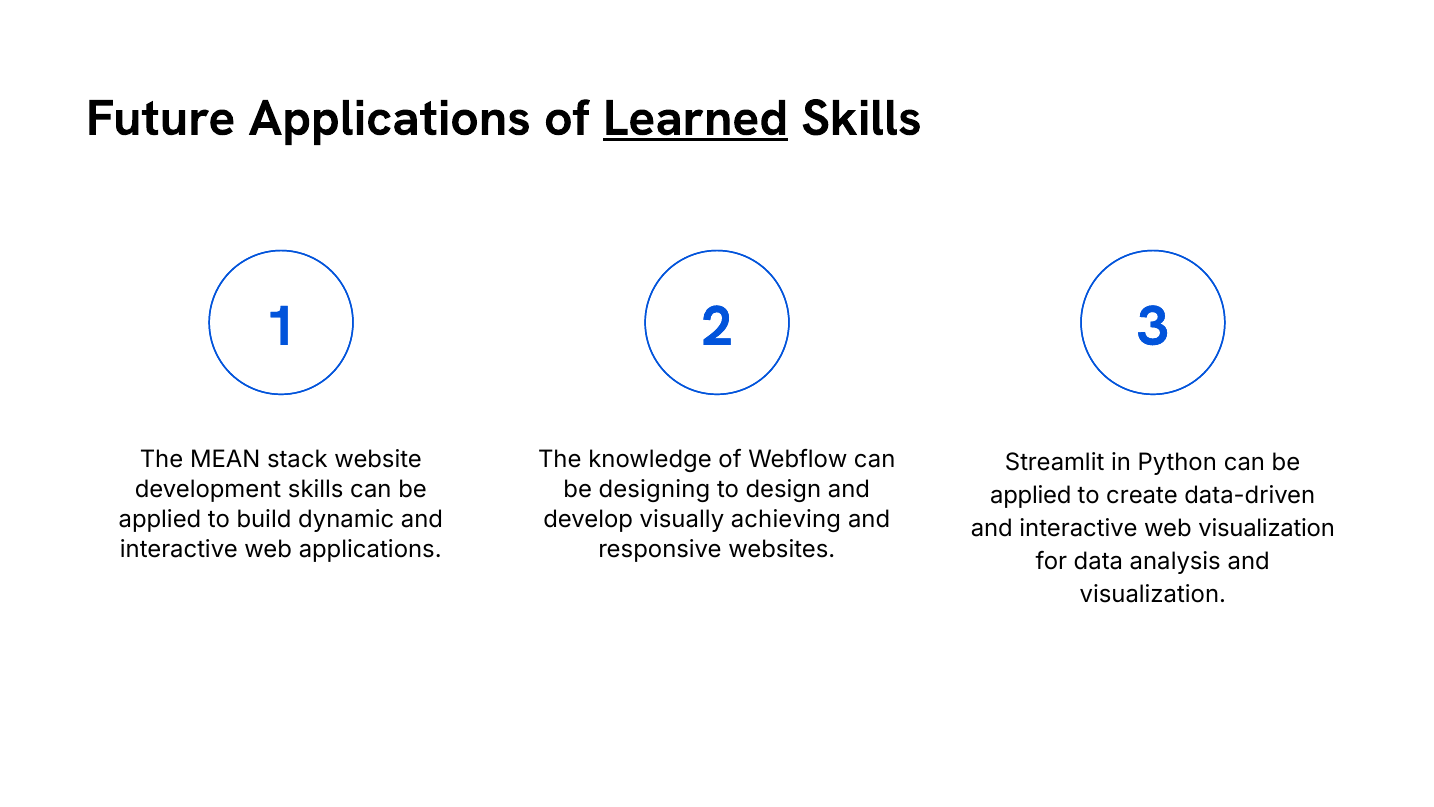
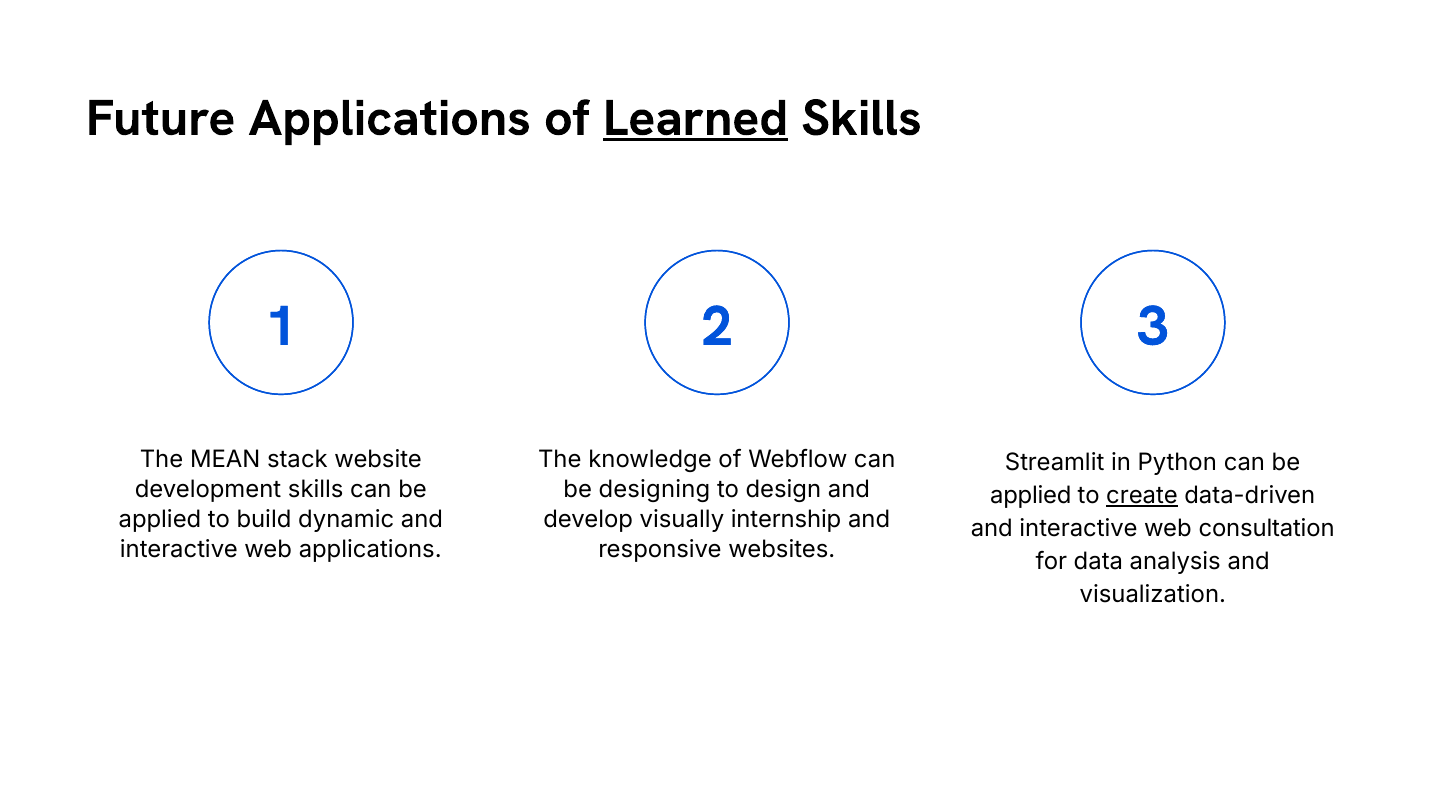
create underline: none -> present
achieving: achieving -> internship
web visualization: visualization -> consultation
